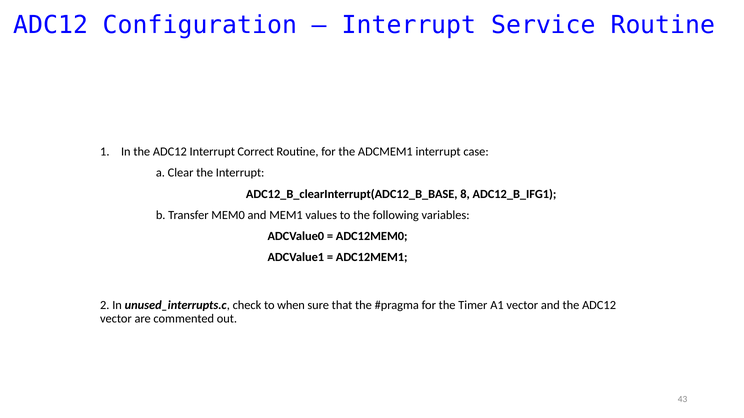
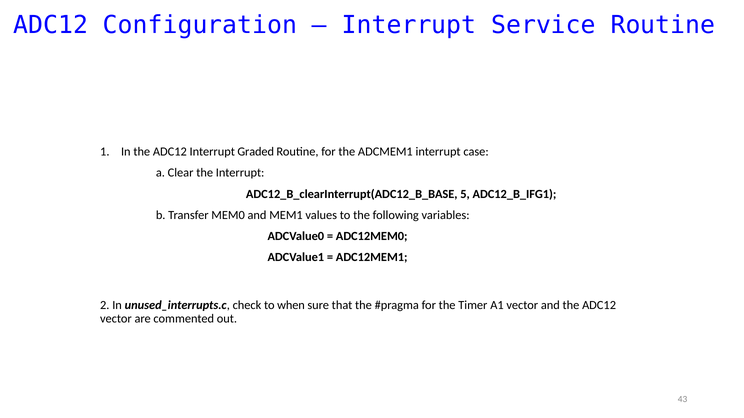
Correct: Correct -> Graded
8: 8 -> 5
